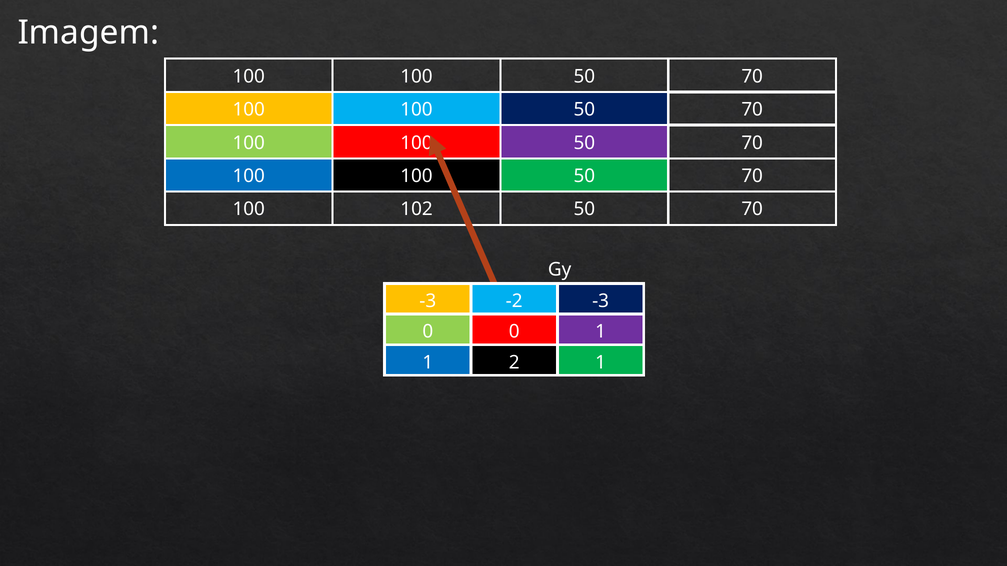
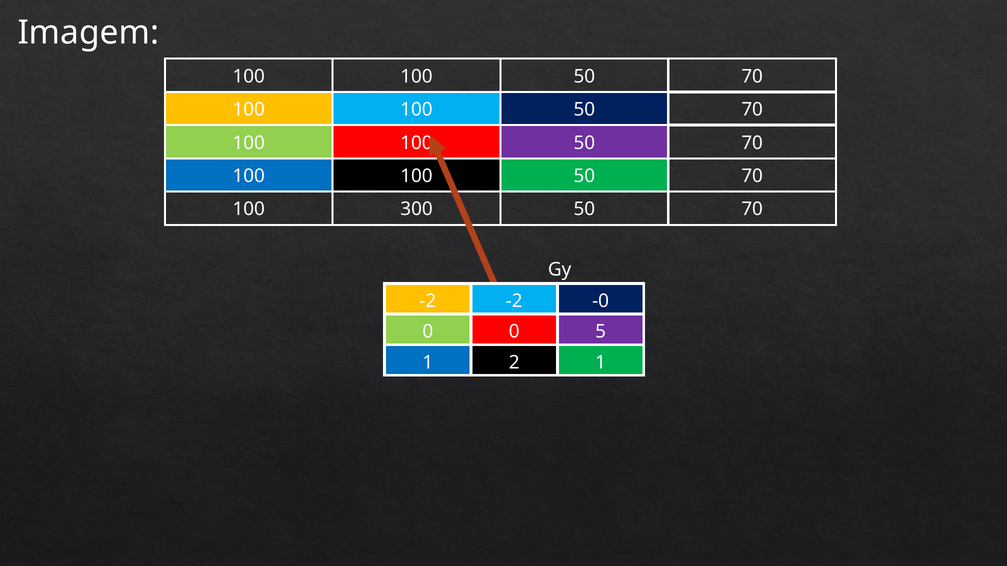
102: 102 -> 300
-3 at (428, 301): -3 -> -2
-2 -3: -3 -> -0
0 1: 1 -> 5
